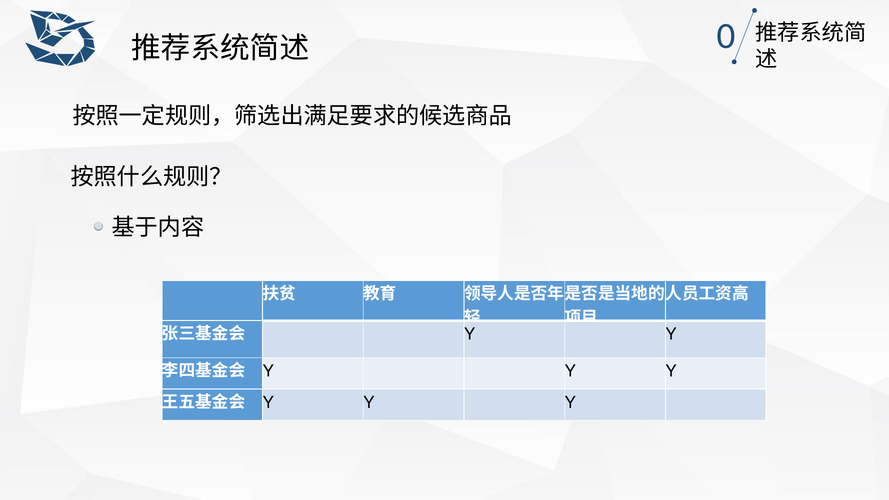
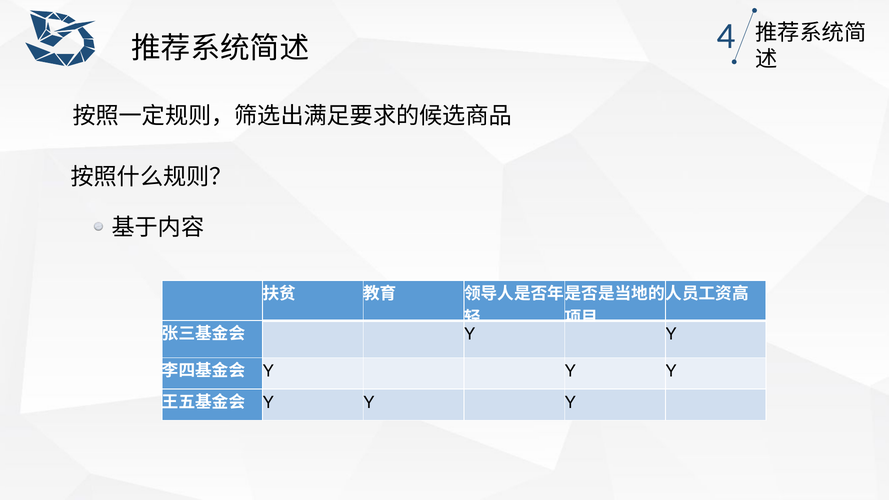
0: 0 -> 4
